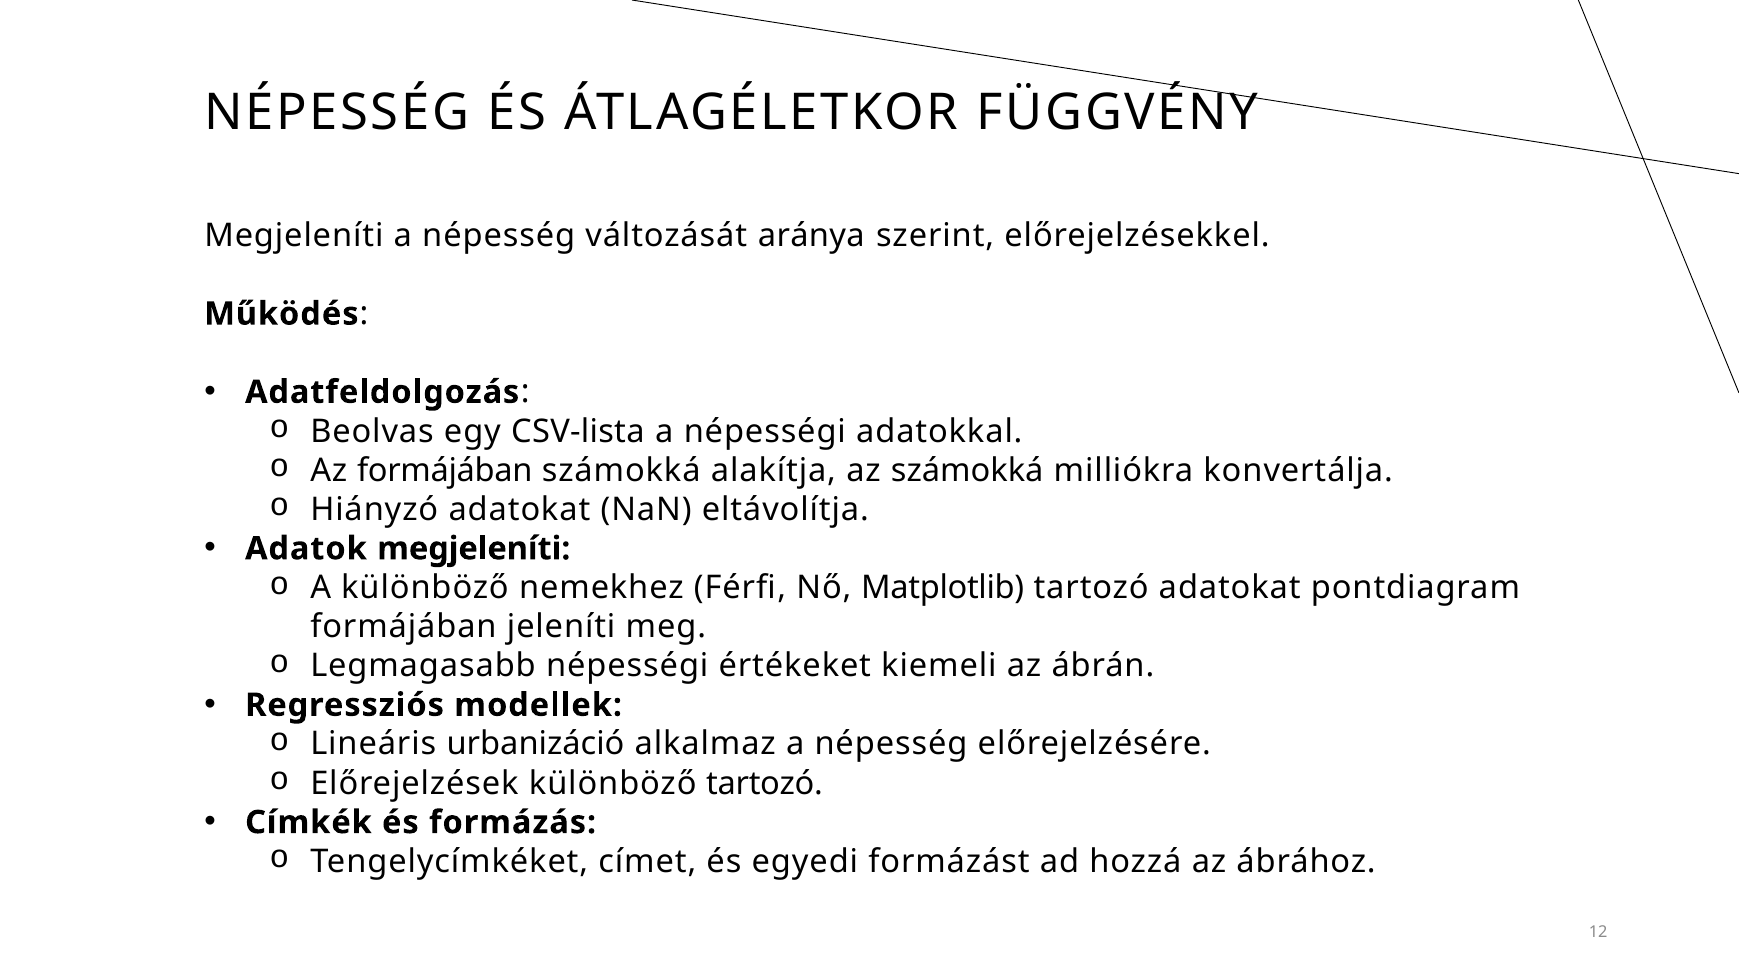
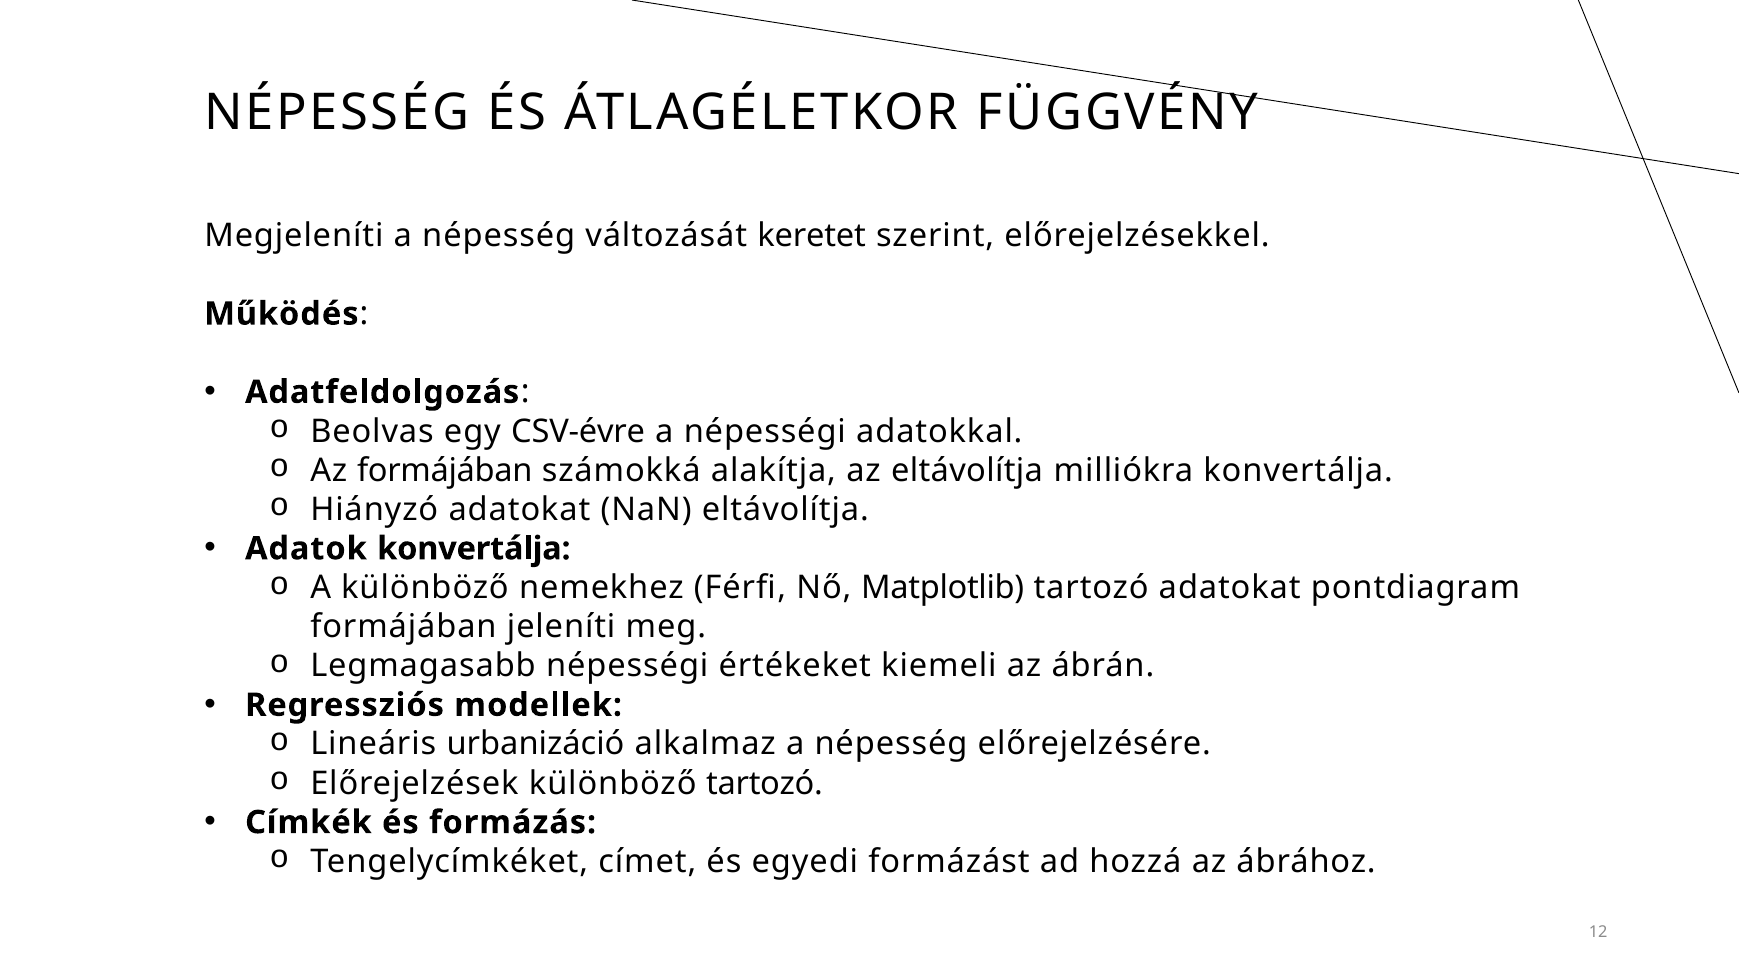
aránya: aránya -> keretet
CSV-lista: CSV-lista -> CSV-évre
az számokká: számokká -> eltávolítja
Adatok megjeleníti: megjeleníti -> konvertálja
